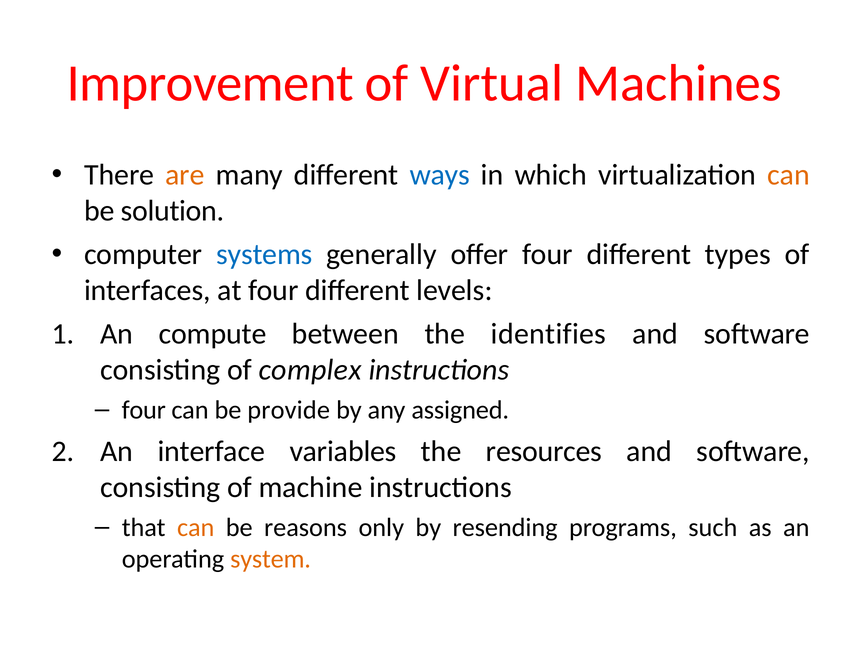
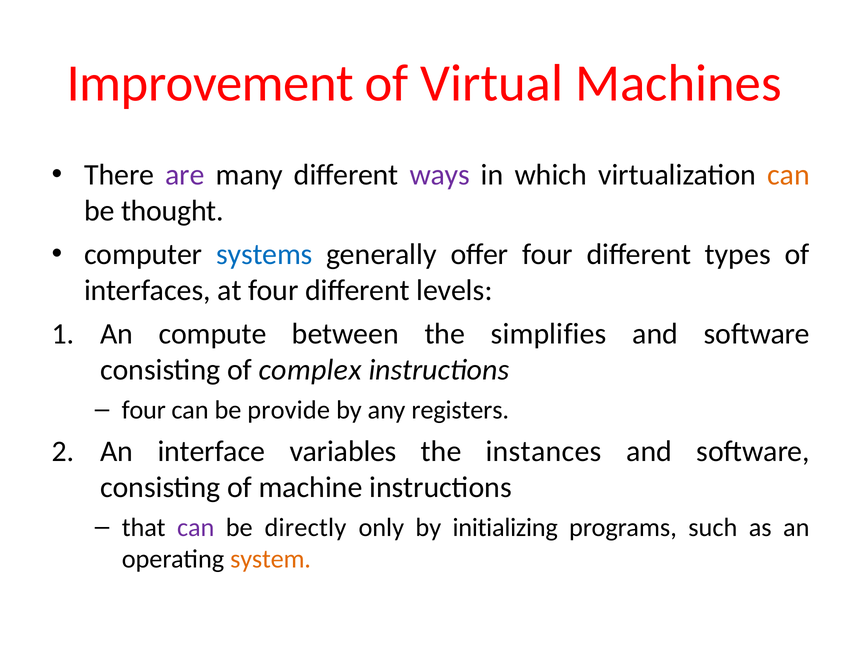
are colour: orange -> purple
ways colour: blue -> purple
solution: solution -> thought
identifies: identifies -> simplifies
assigned: assigned -> registers
resources: resources -> instances
can at (196, 528) colour: orange -> purple
reasons: reasons -> directly
resending: resending -> initializing
